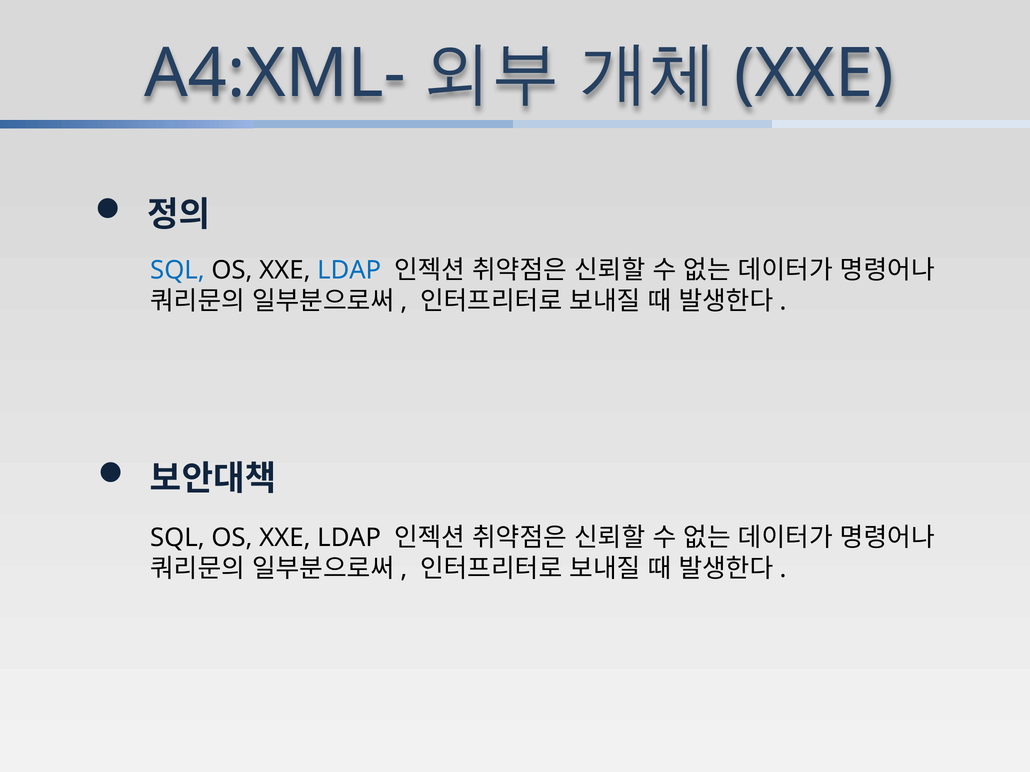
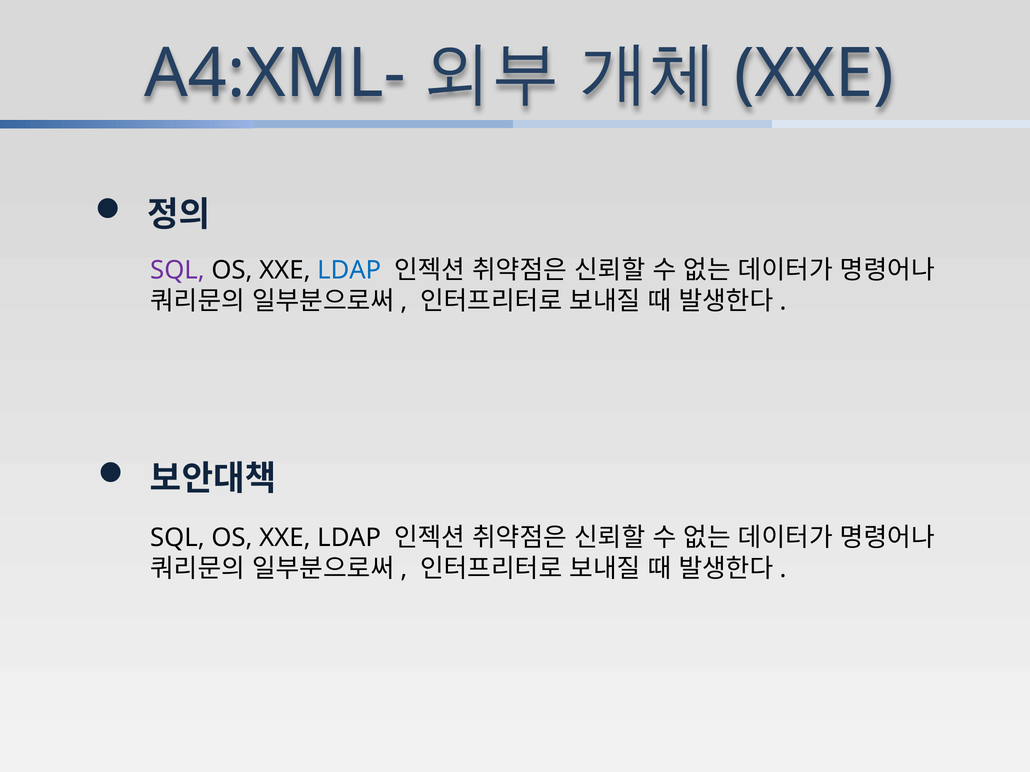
SQL at (177, 270) colour: blue -> purple
